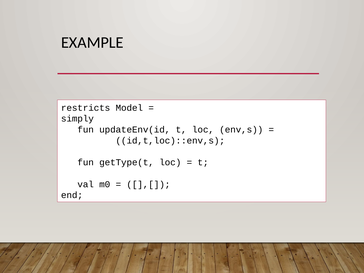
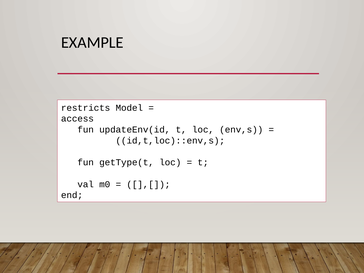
simply: simply -> access
